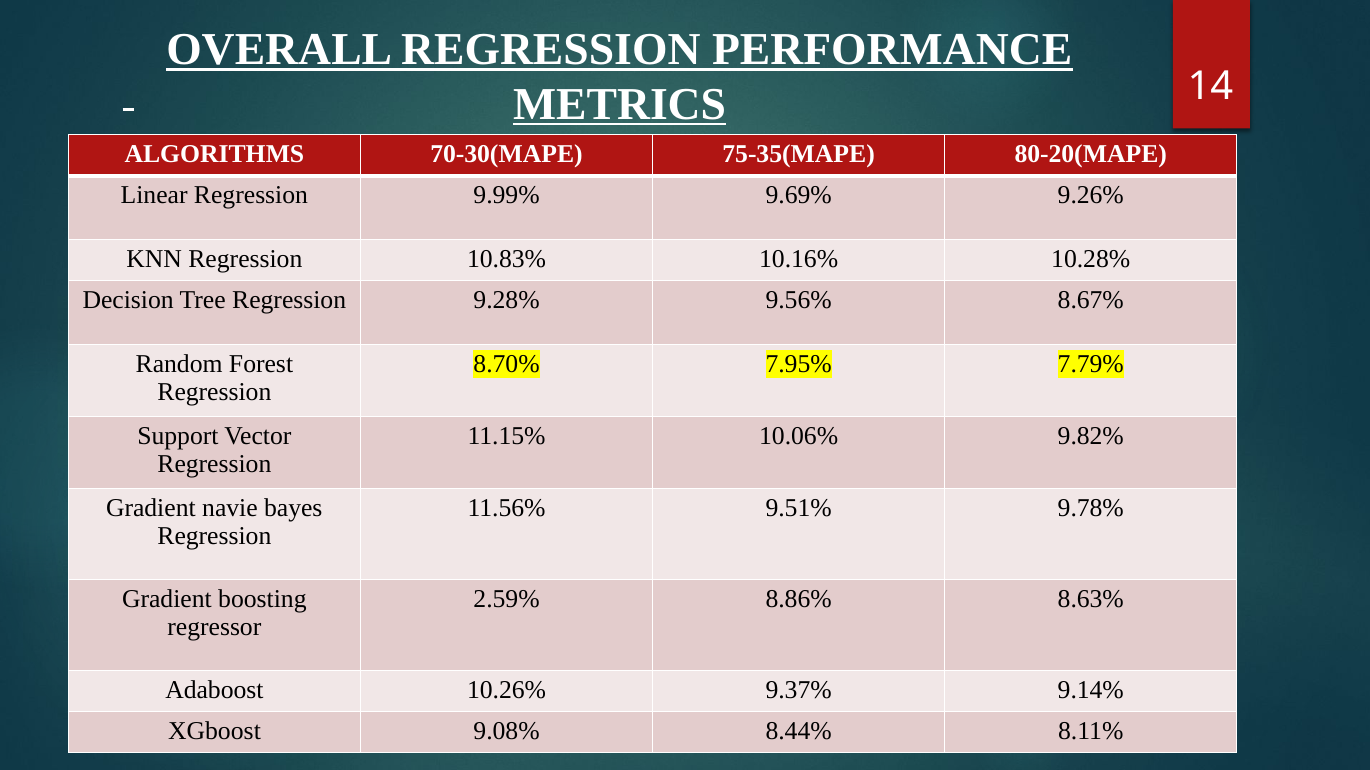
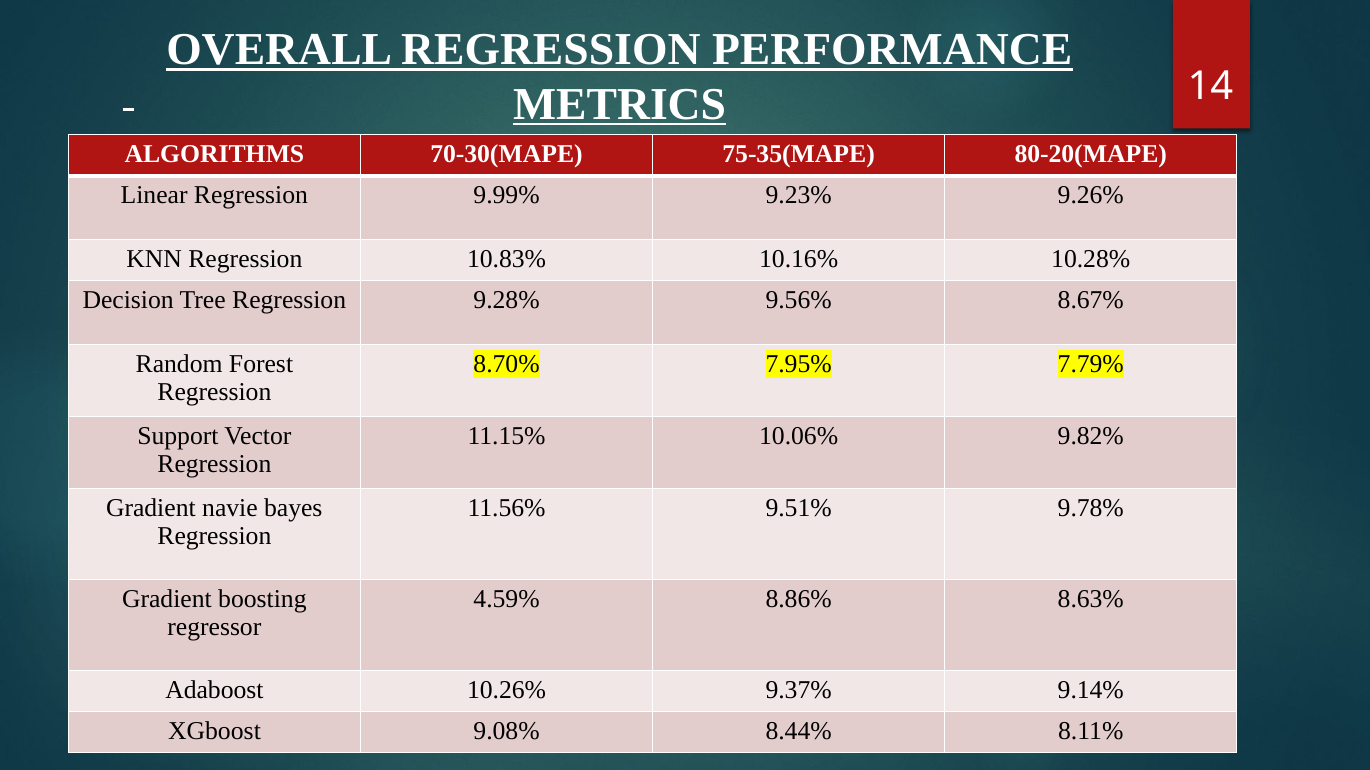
9.69%: 9.69% -> 9.23%
2.59%: 2.59% -> 4.59%
